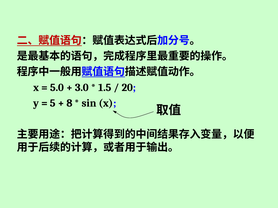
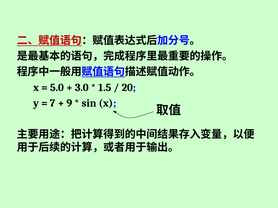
5: 5 -> 7
8: 8 -> 9
